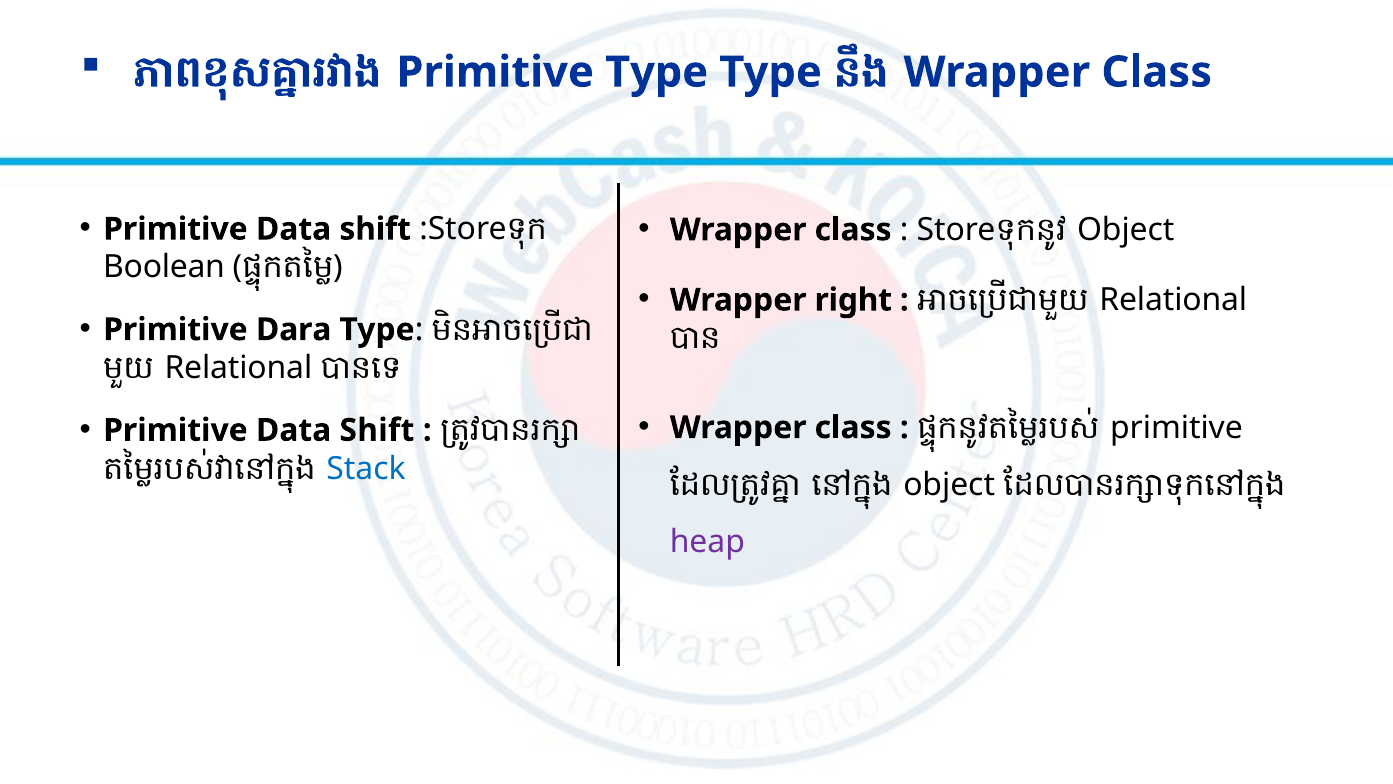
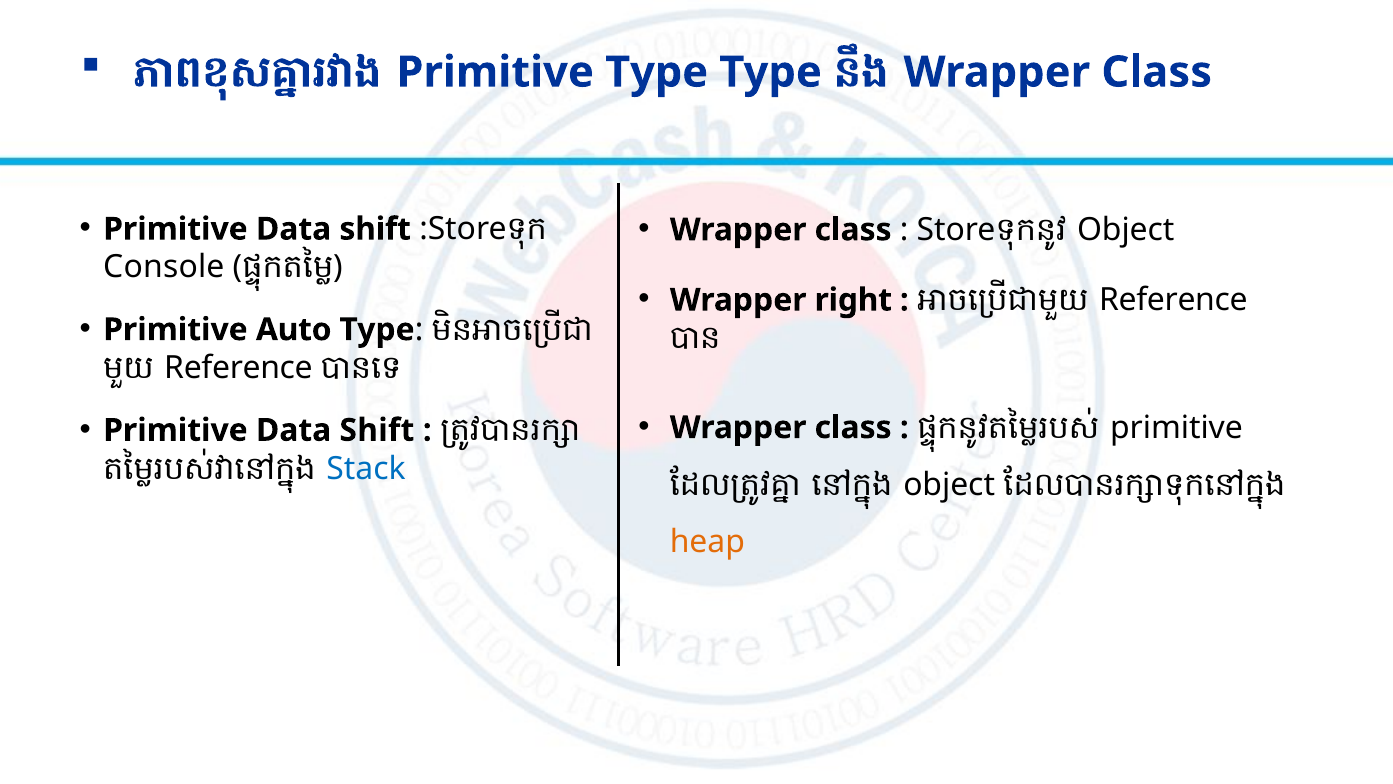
Boolean: Boolean -> Console
Relational at (1173, 300): Relational -> Reference
Dara: Dara -> Auto
Relational at (238, 368): Relational -> Reference
heap colour: purple -> orange
